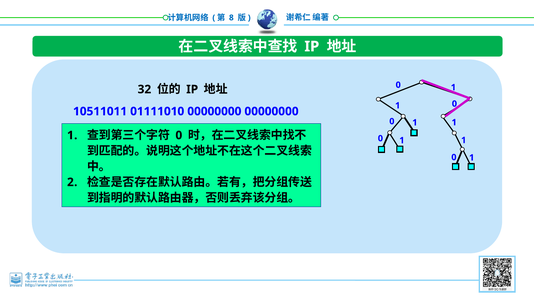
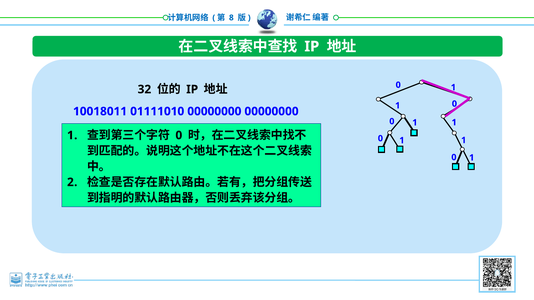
10511011: 10511011 -> 10018011
